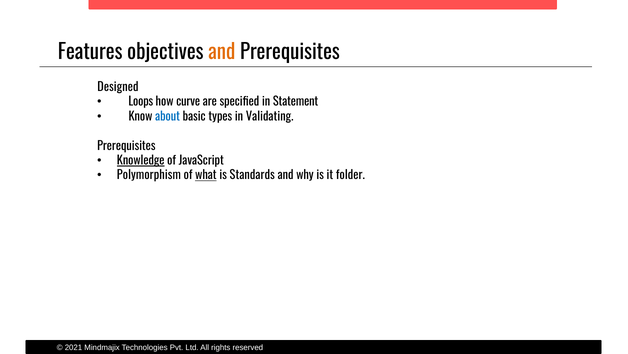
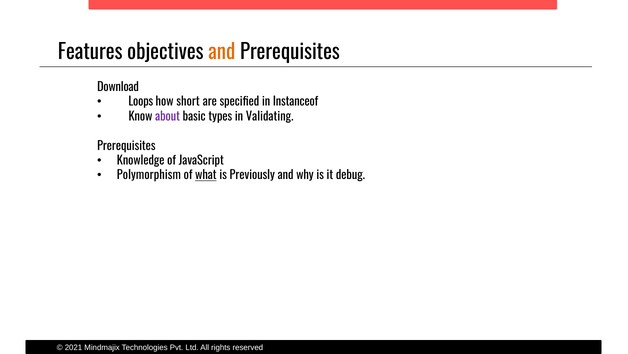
Designed: Designed -> Download
curve: curve -> short
Statement: Statement -> Instanceof
about colour: blue -> purple
Knowledge underline: present -> none
Standards: Standards -> Previously
folder: folder -> debug
